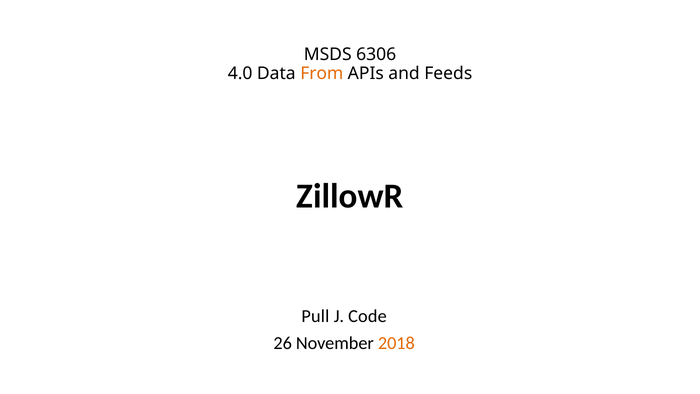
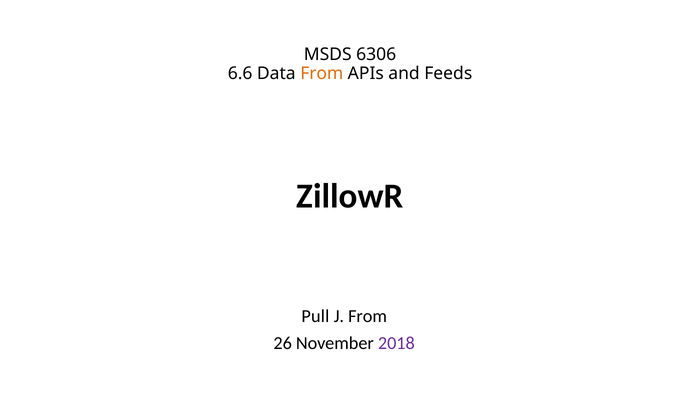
4.0: 4.0 -> 6.6
J Code: Code -> From
2018 colour: orange -> purple
